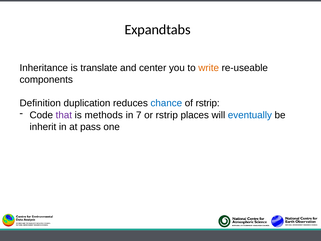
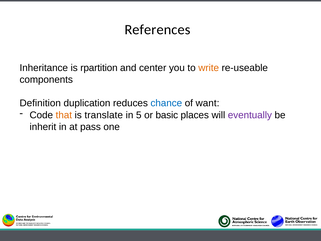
Expandtabs: Expandtabs -> References
translate: translate -> rpartition
of rstrip: rstrip -> want
that colour: purple -> orange
methods: methods -> translate
7: 7 -> 5
or rstrip: rstrip -> basic
eventually colour: blue -> purple
